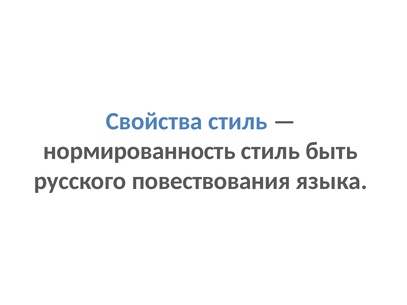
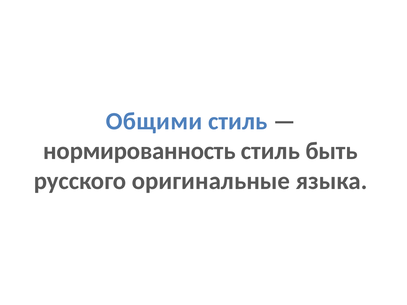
Свойства: Свойства -> Общими
повествования: повествования -> оригинальные
